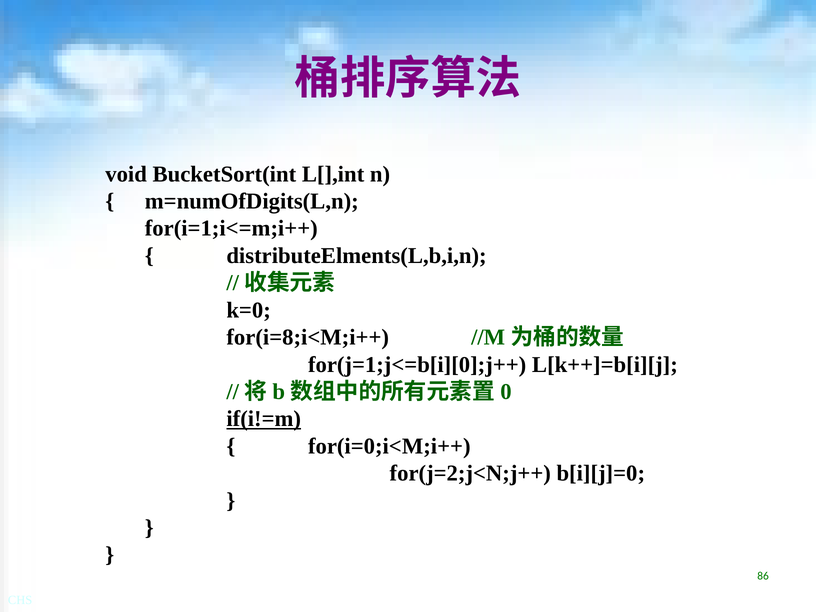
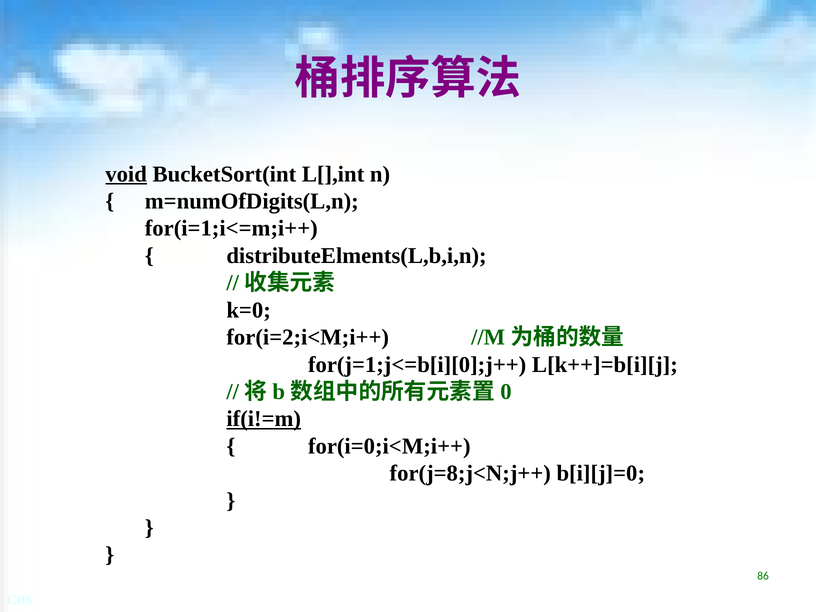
void underline: none -> present
for(i=8;i<M;i++: for(i=8;i<M;i++ -> for(i=2;i<M;i++
for(j=2;j<N;j++: for(j=2;j<N;j++ -> for(j=8;j<N;j++
